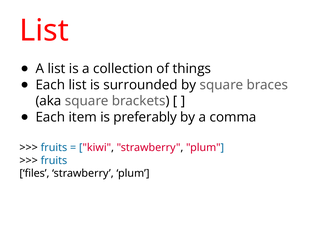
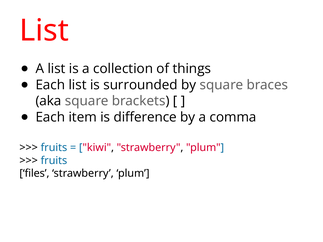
preferably: preferably -> difference
